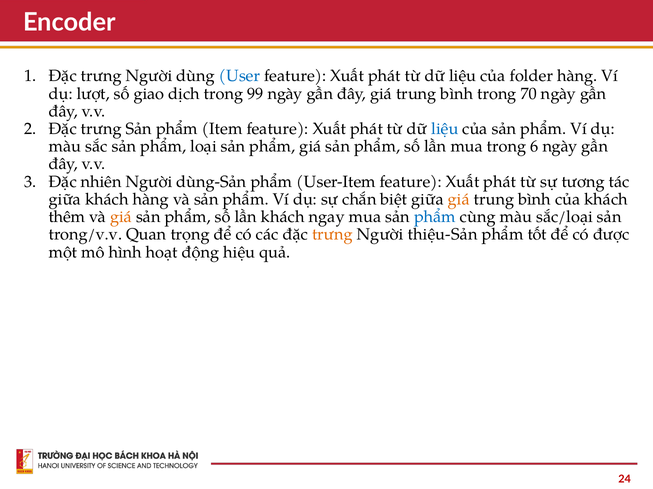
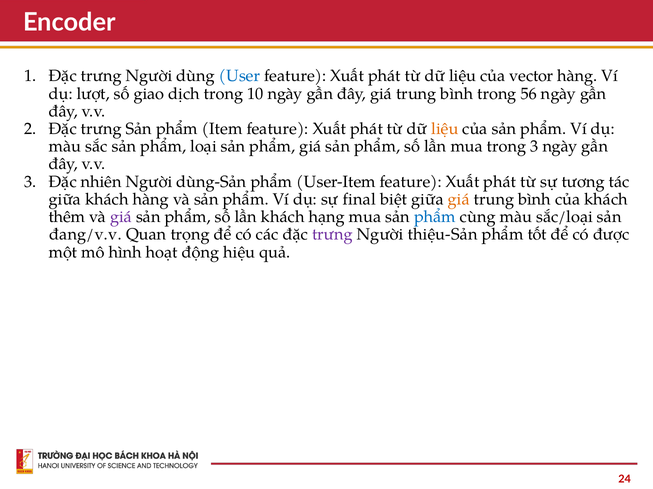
folder: folder -> vector
99: 99 -> 10
70: 70 -> 56
liệu at (445, 129) colour: blue -> orange
trong 6: 6 -> 3
chắn: chắn -> final
giá at (121, 217) colour: orange -> purple
ngay: ngay -> hạng
trong/v.v: trong/v.v -> đang/v.v
trưng at (332, 235) colour: orange -> purple
